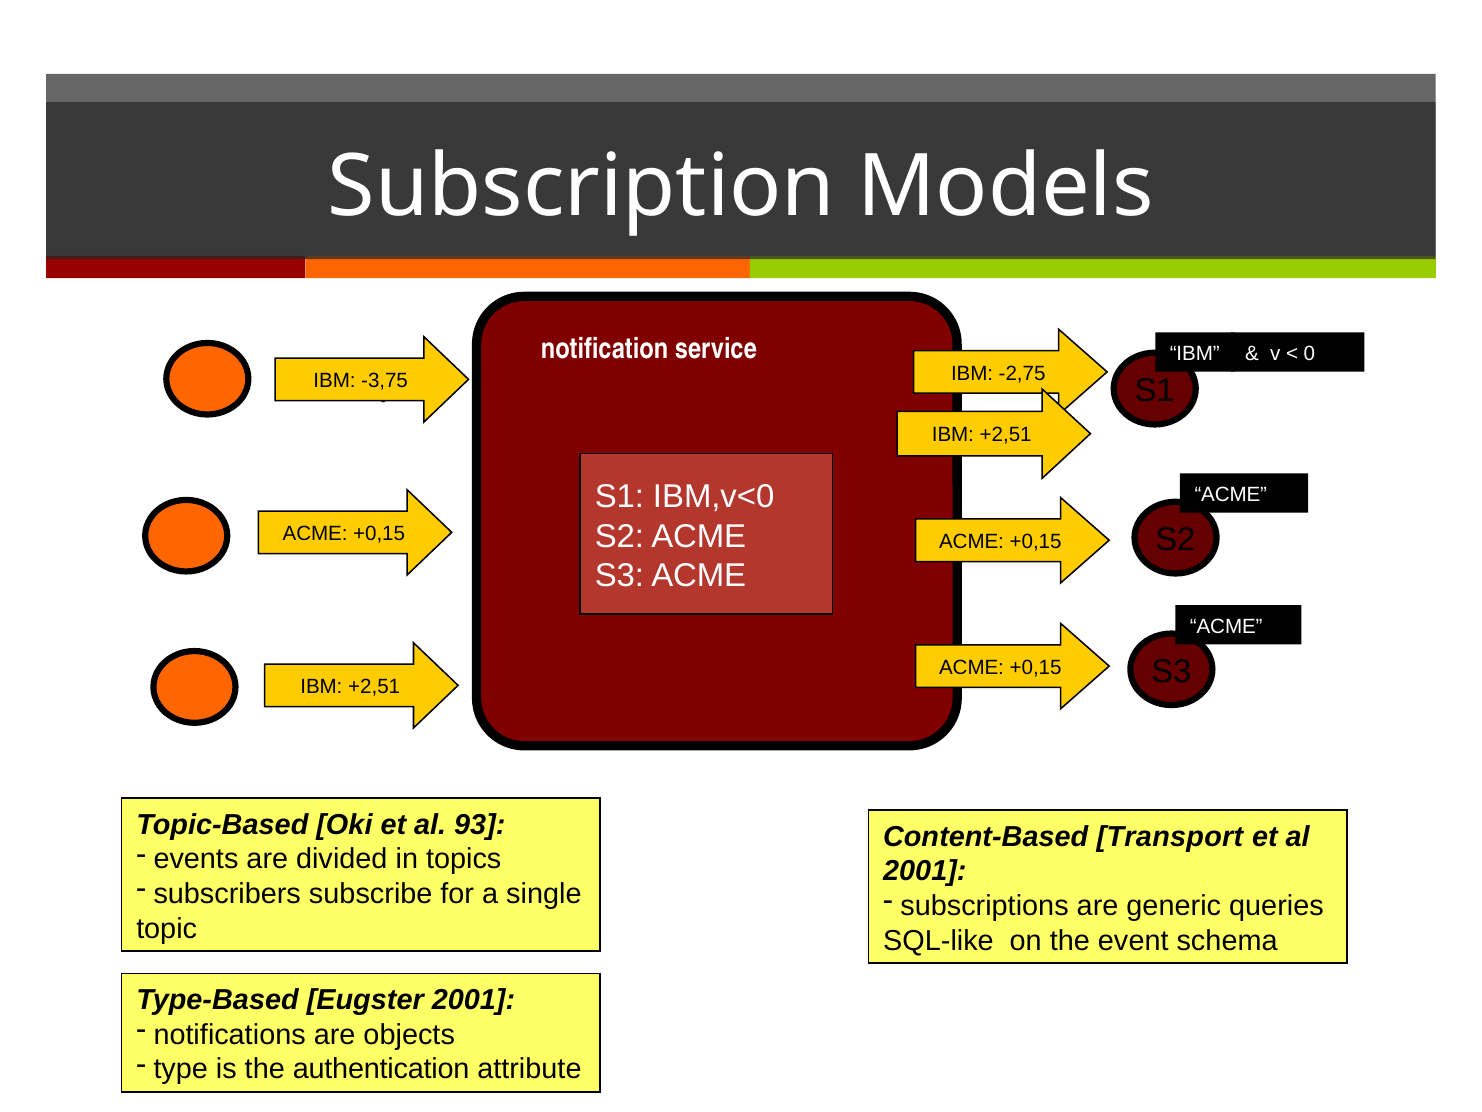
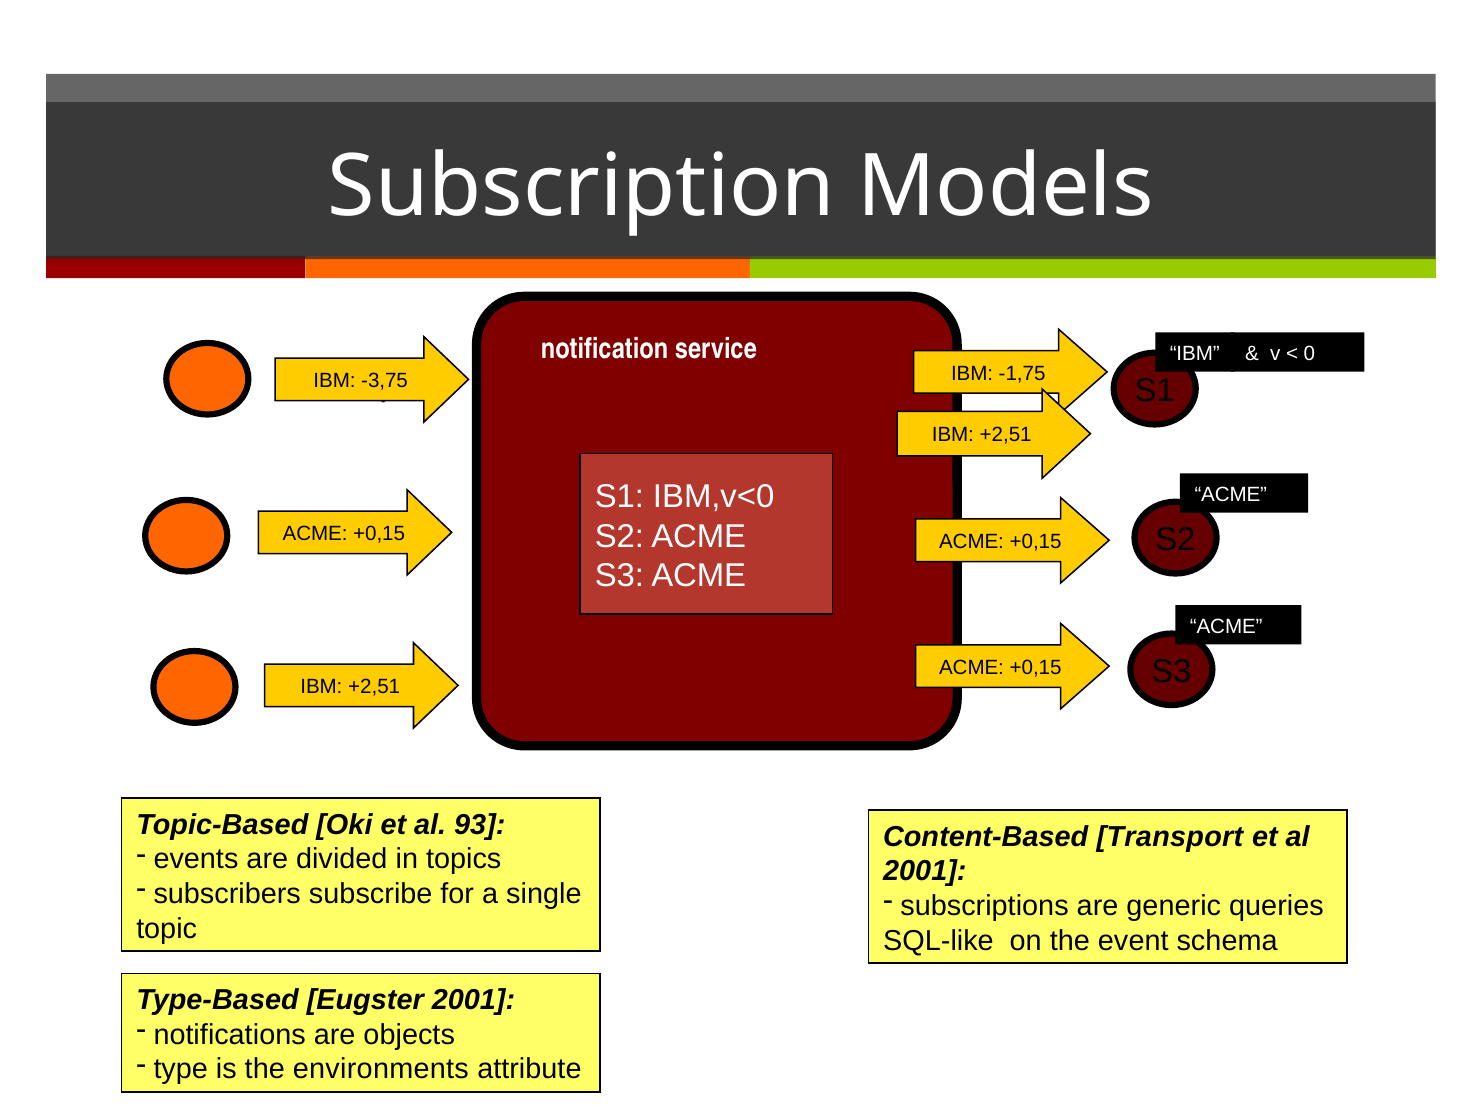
-2,75: -2,75 -> -1,75
authentication: authentication -> environments
